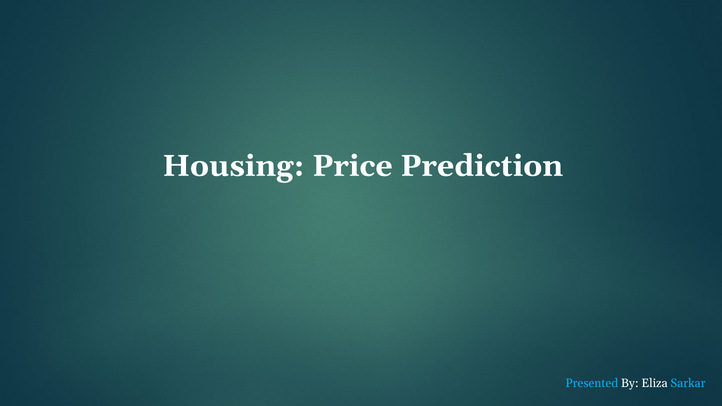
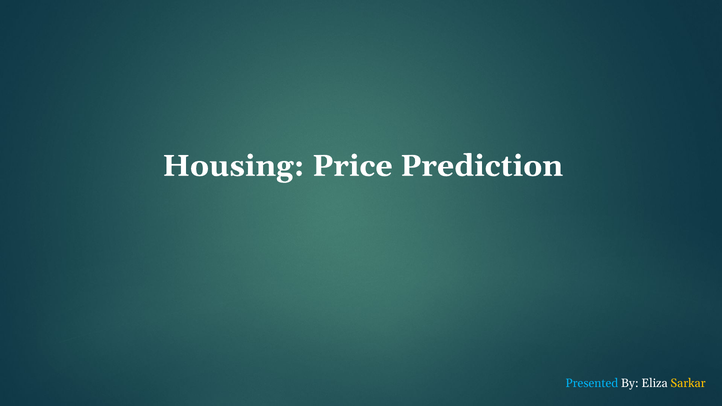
Sarkar colour: light blue -> yellow
